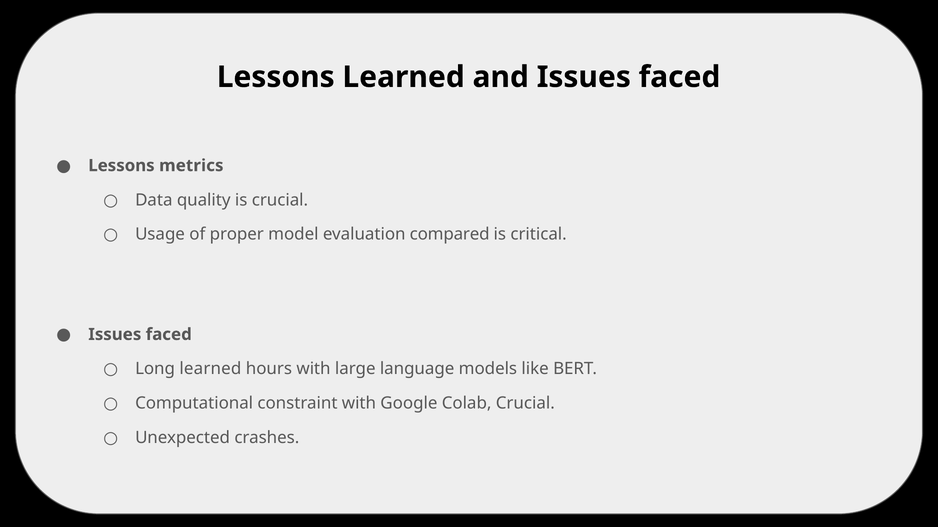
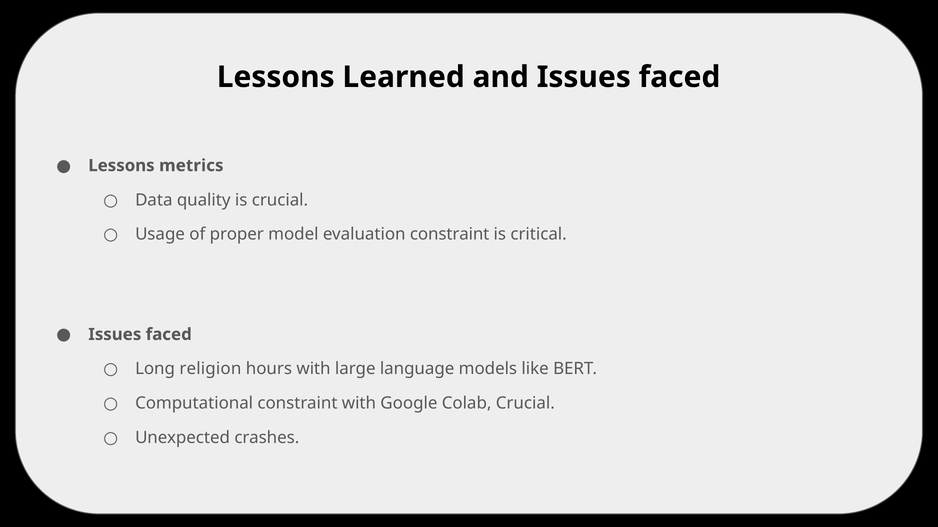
evaluation compared: compared -> constraint
Long learned: learned -> religion
